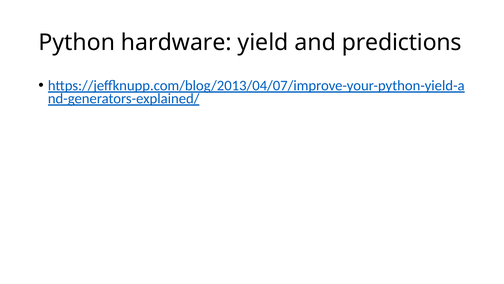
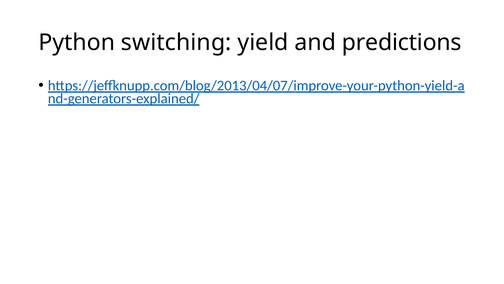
hardware: hardware -> switching
